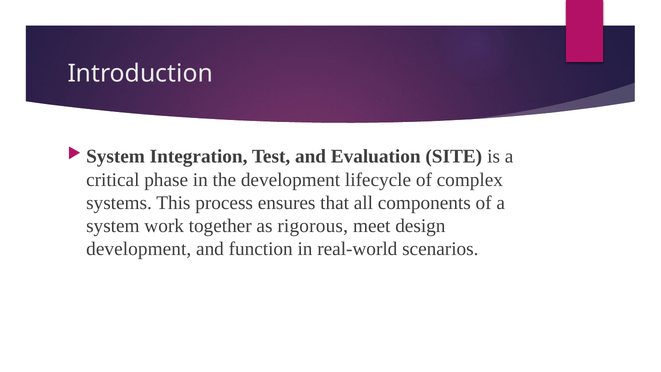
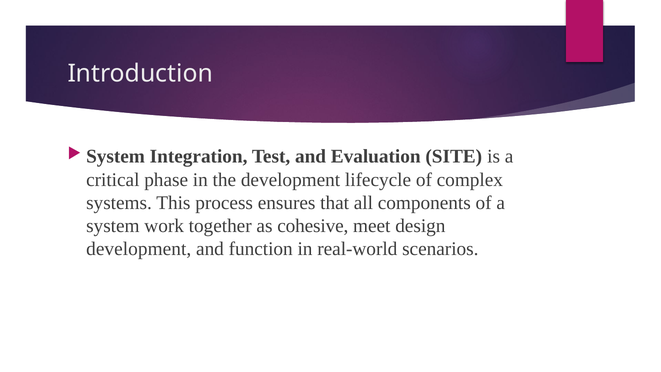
rigorous: rigorous -> cohesive
